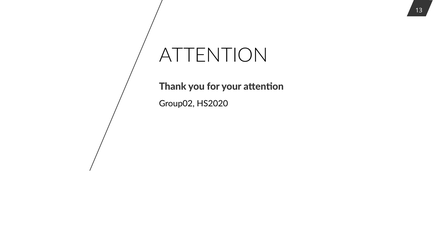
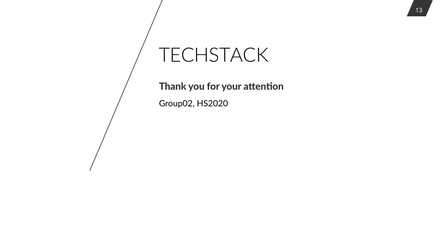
ATTENTION at (214, 55): ATTENTION -> TECHSTACK
